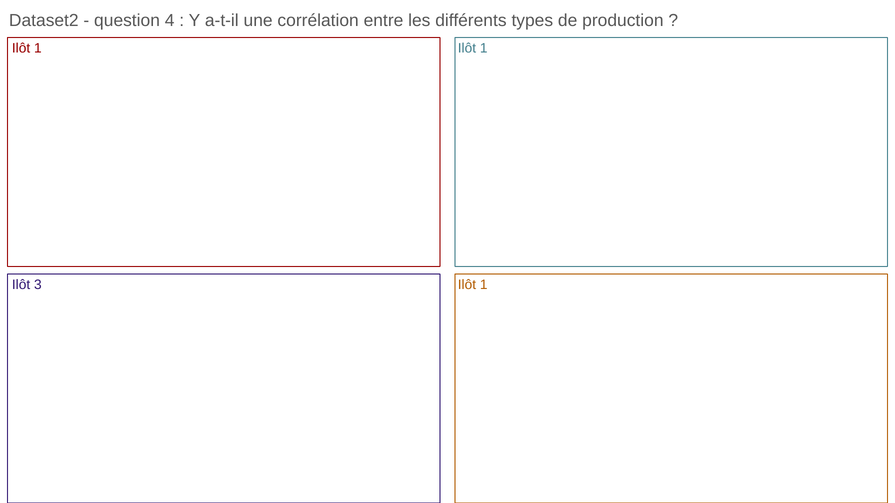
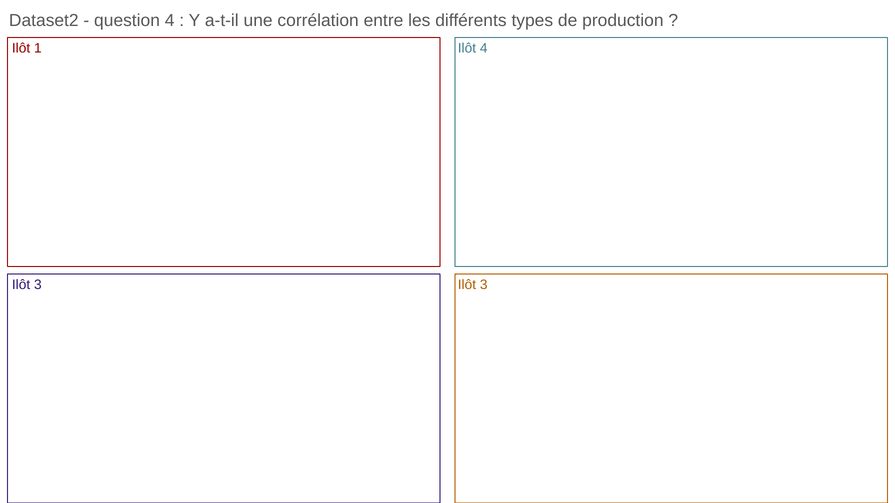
1 at (484, 48): 1 -> 4
1 at (484, 285): 1 -> 3
